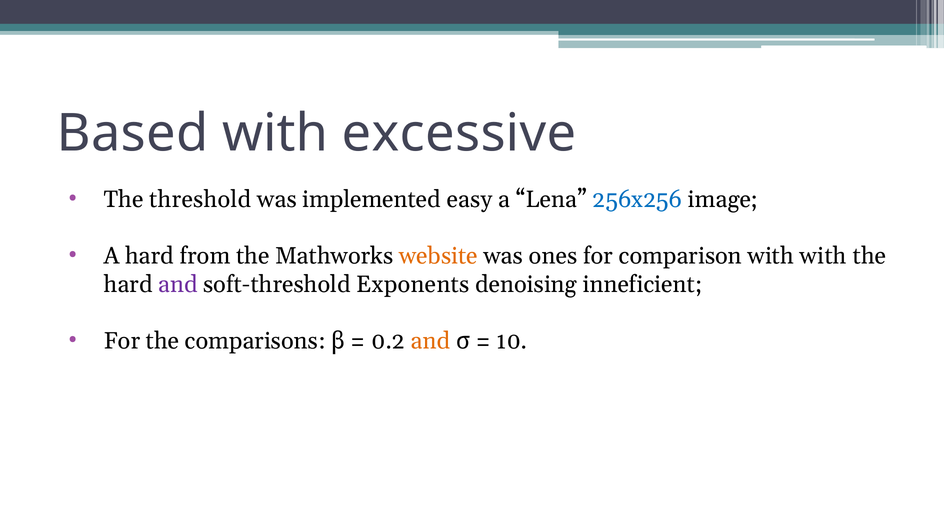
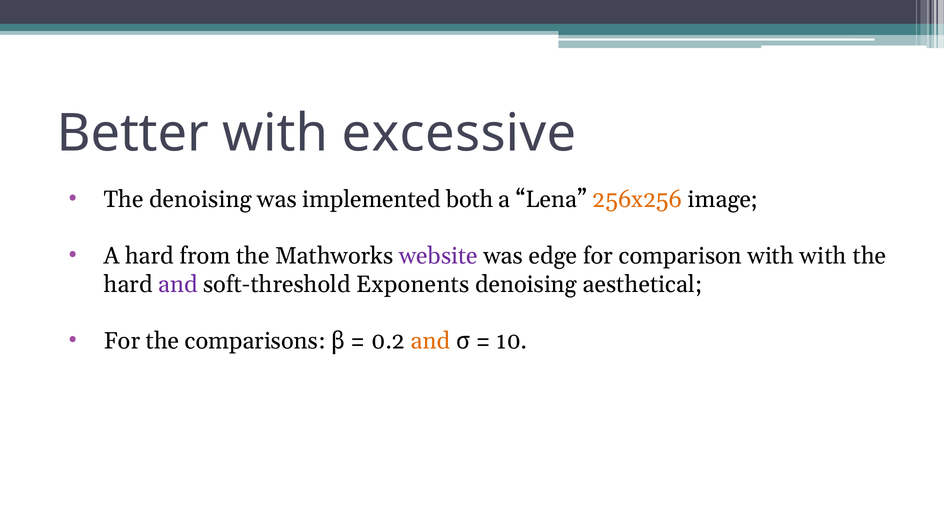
Based: Based -> Better
The threshold: threshold -> denoising
easy: easy -> both
256x256 colour: blue -> orange
website colour: orange -> purple
ones: ones -> edge
inneficient: inneficient -> aesthetical
